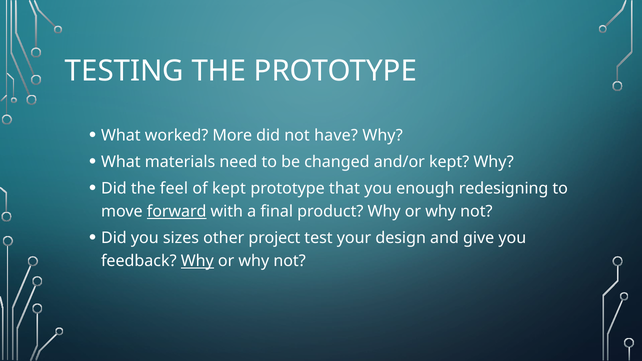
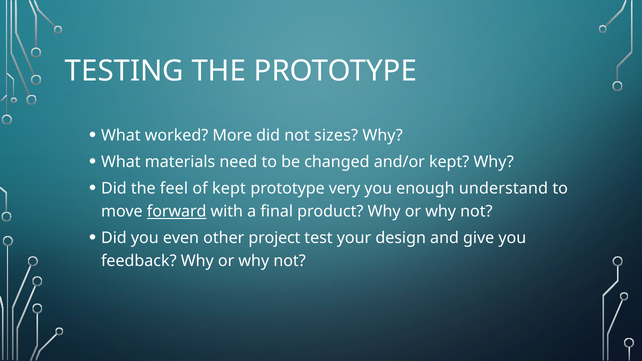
have: have -> sizes
that: that -> very
redesigning: redesigning -> understand
sizes: sizes -> even
Why at (197, 261) underline: present -> none
